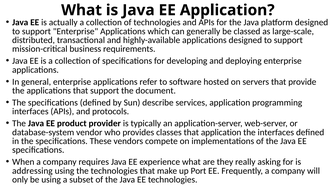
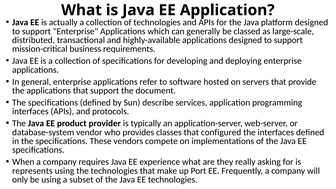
that application: application -> configured
addressing: addressing -> represents
